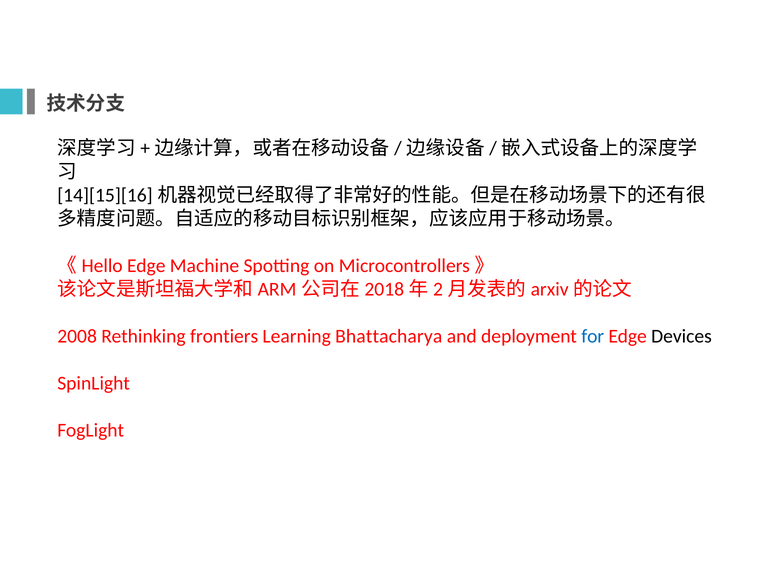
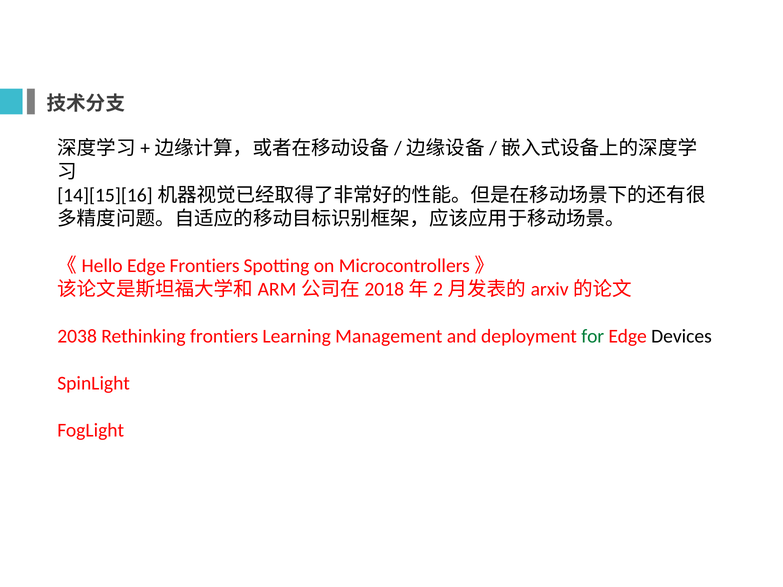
Edge Machine: Machine -> Frontiers
2008: 2008 -> 2038
Bhattacharya: Bhattacharya -> Management
for colour: blue -> green
